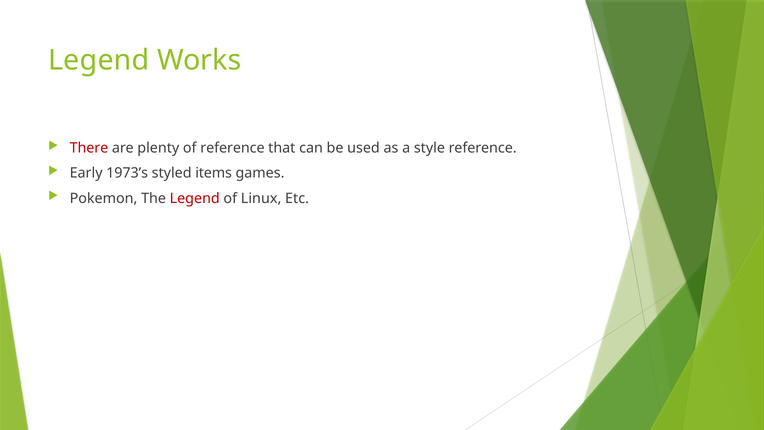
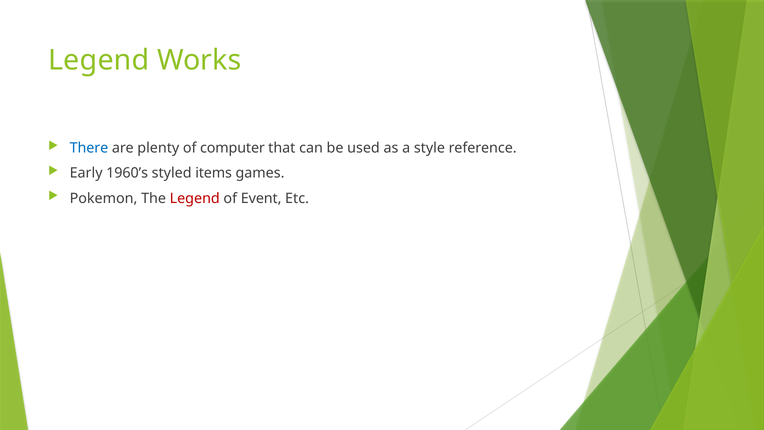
There colour: red -> blue
of reference: reference -> computer
1973’s: 1973’s -> 1960’s
Linux: Linux -> Event
